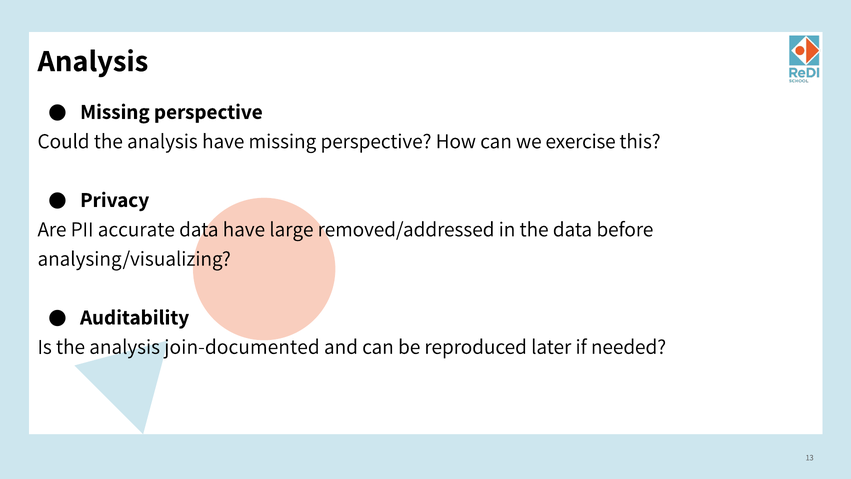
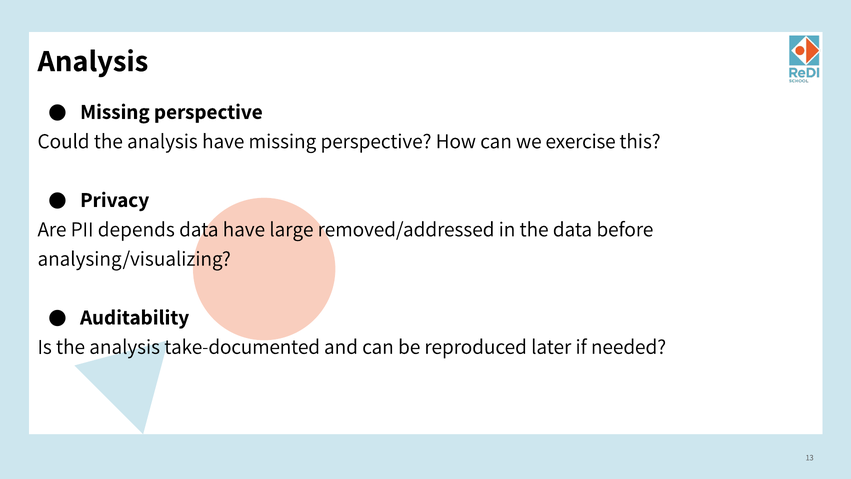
accurate: accurate -> depends
join-documented: join-documented -> take-documented
